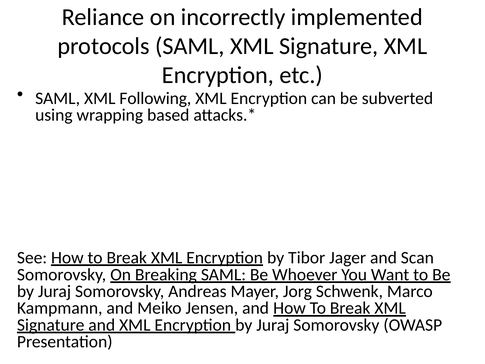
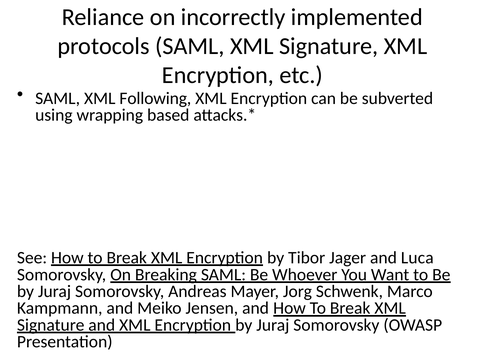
Scan: Scan -> Luca
